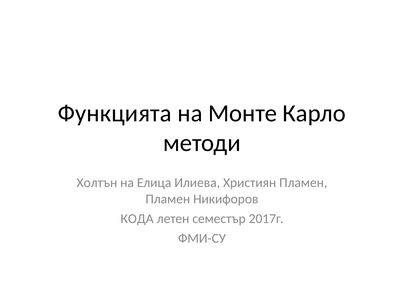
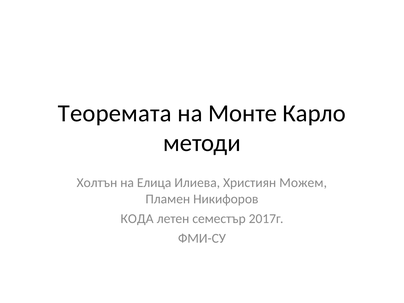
Функцията: Функцията -> Теоремата
Християн Пламен: Пламен -> Можем
